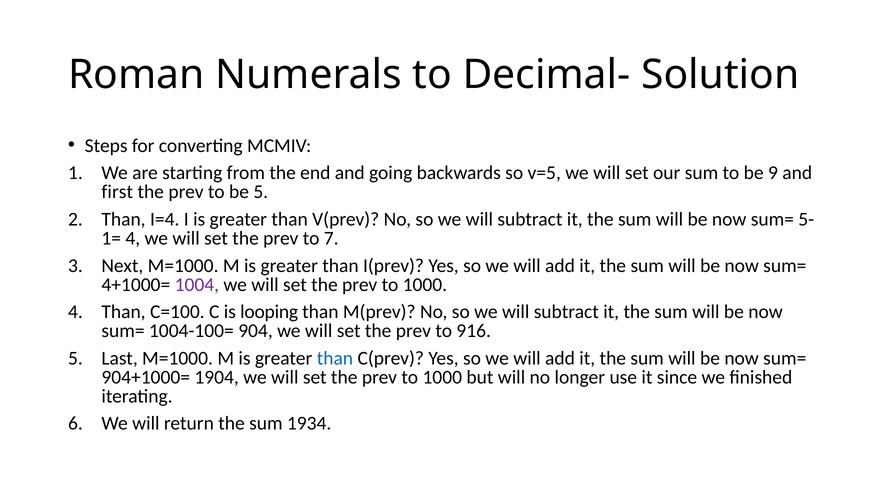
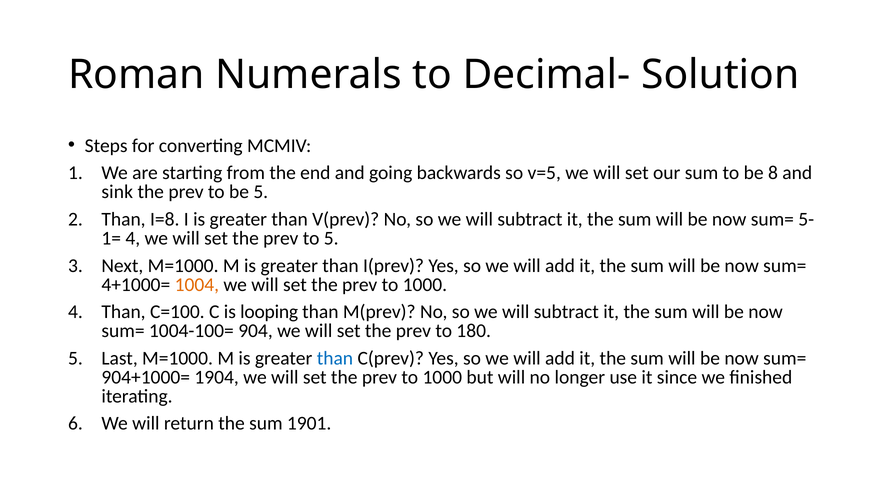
9: 9 -> 8
first: first -> sink
I=4: I=4 -> I=8
to 7: 7 -> 5
1004 colour: purple -> orange
916: 916 -> 180
1934: 1934 -> 1901
